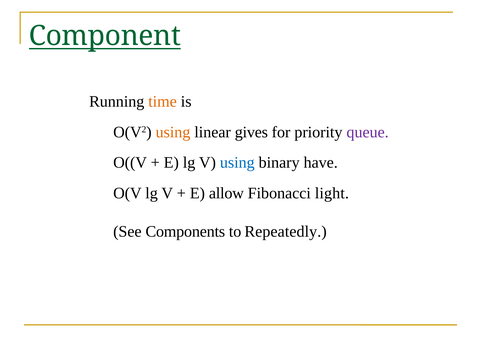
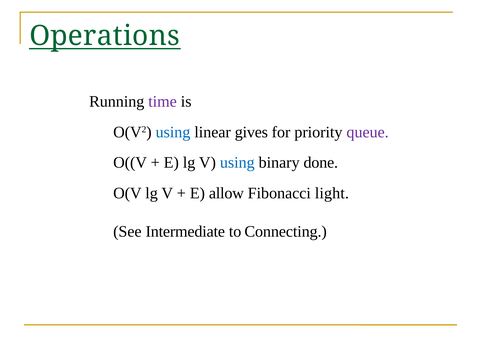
Component: Component -> Operations
time colour: orange -> purple
using at (173, 132) colour: orange -> blue
have: have -> done
Components: Components -> Intermediate
Repeatedly: Repeatedly -> Connecting
